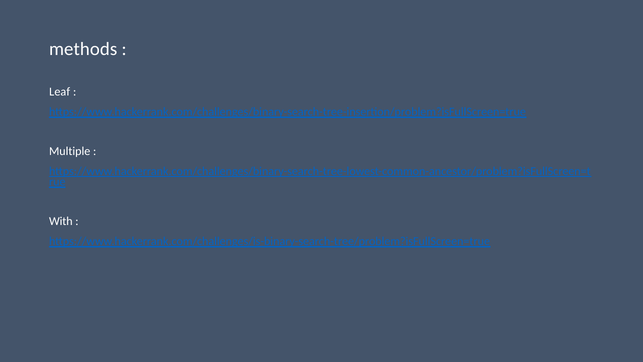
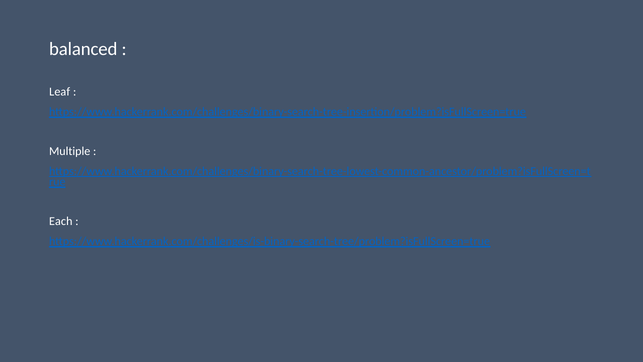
methods: methods -> balanced
With: With -> Each
